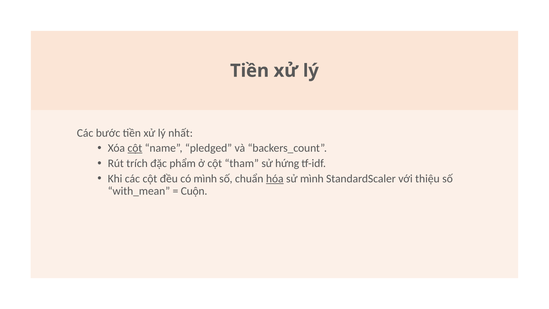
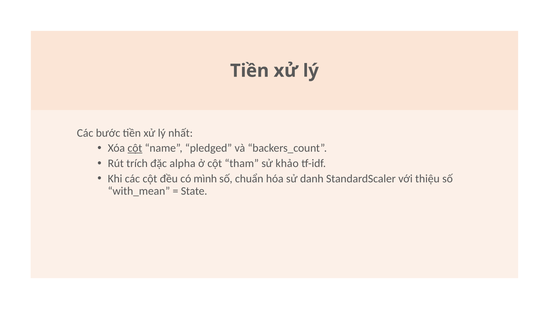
phẩm: phẩm -> alpha
hứng: hứng -> khảo
hóa underline: present -> none
sử mình: mình -> danh
Cuộn: Cuộn -> State
